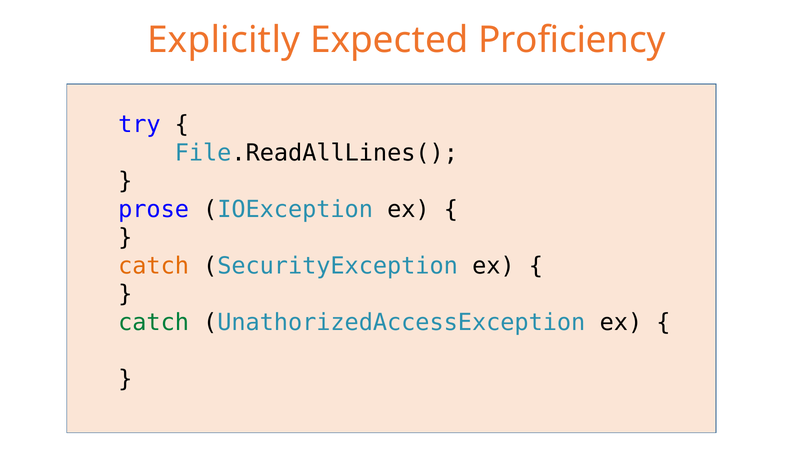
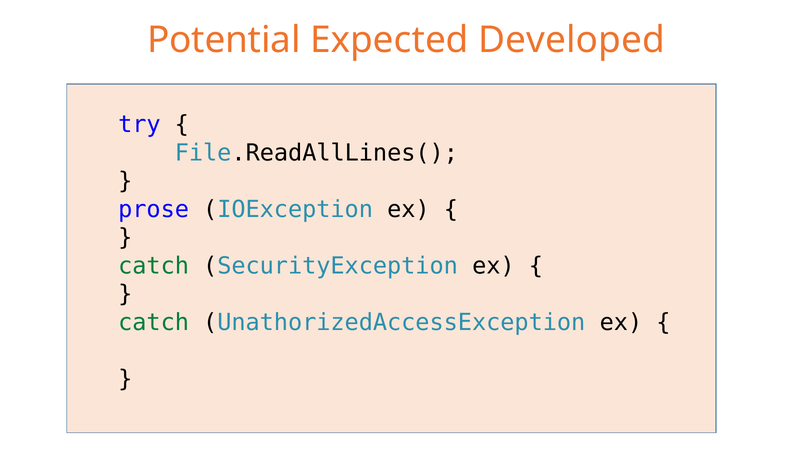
Explicitly: Explicitly -> Potential
Proficiency: Proficiency -> Developed
catch at (154, 266) colour: orange -> green
